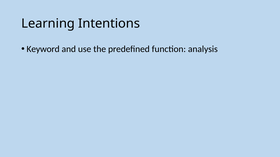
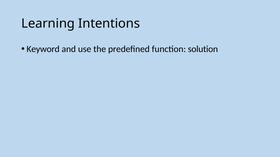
analysis: analysis -> solution
